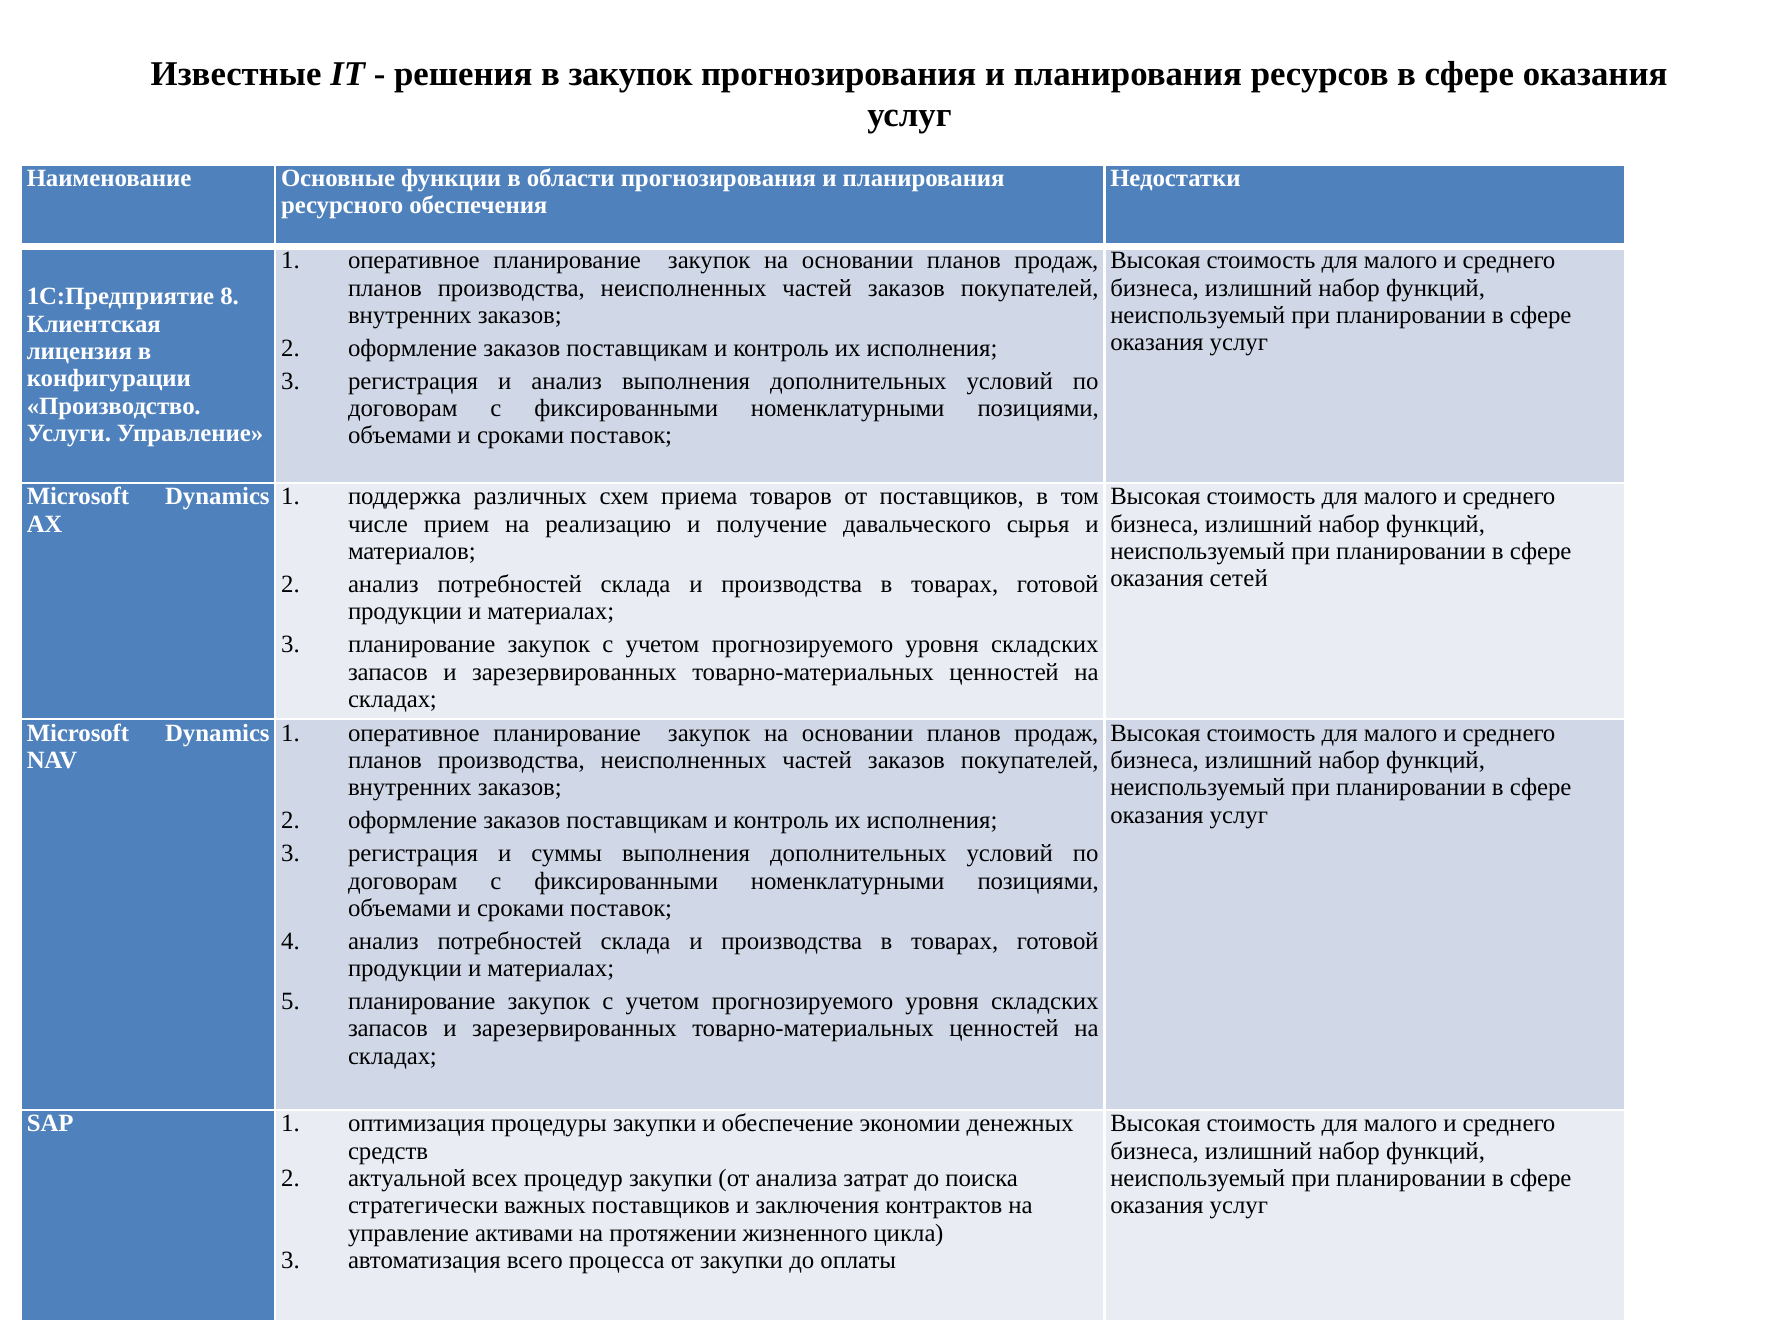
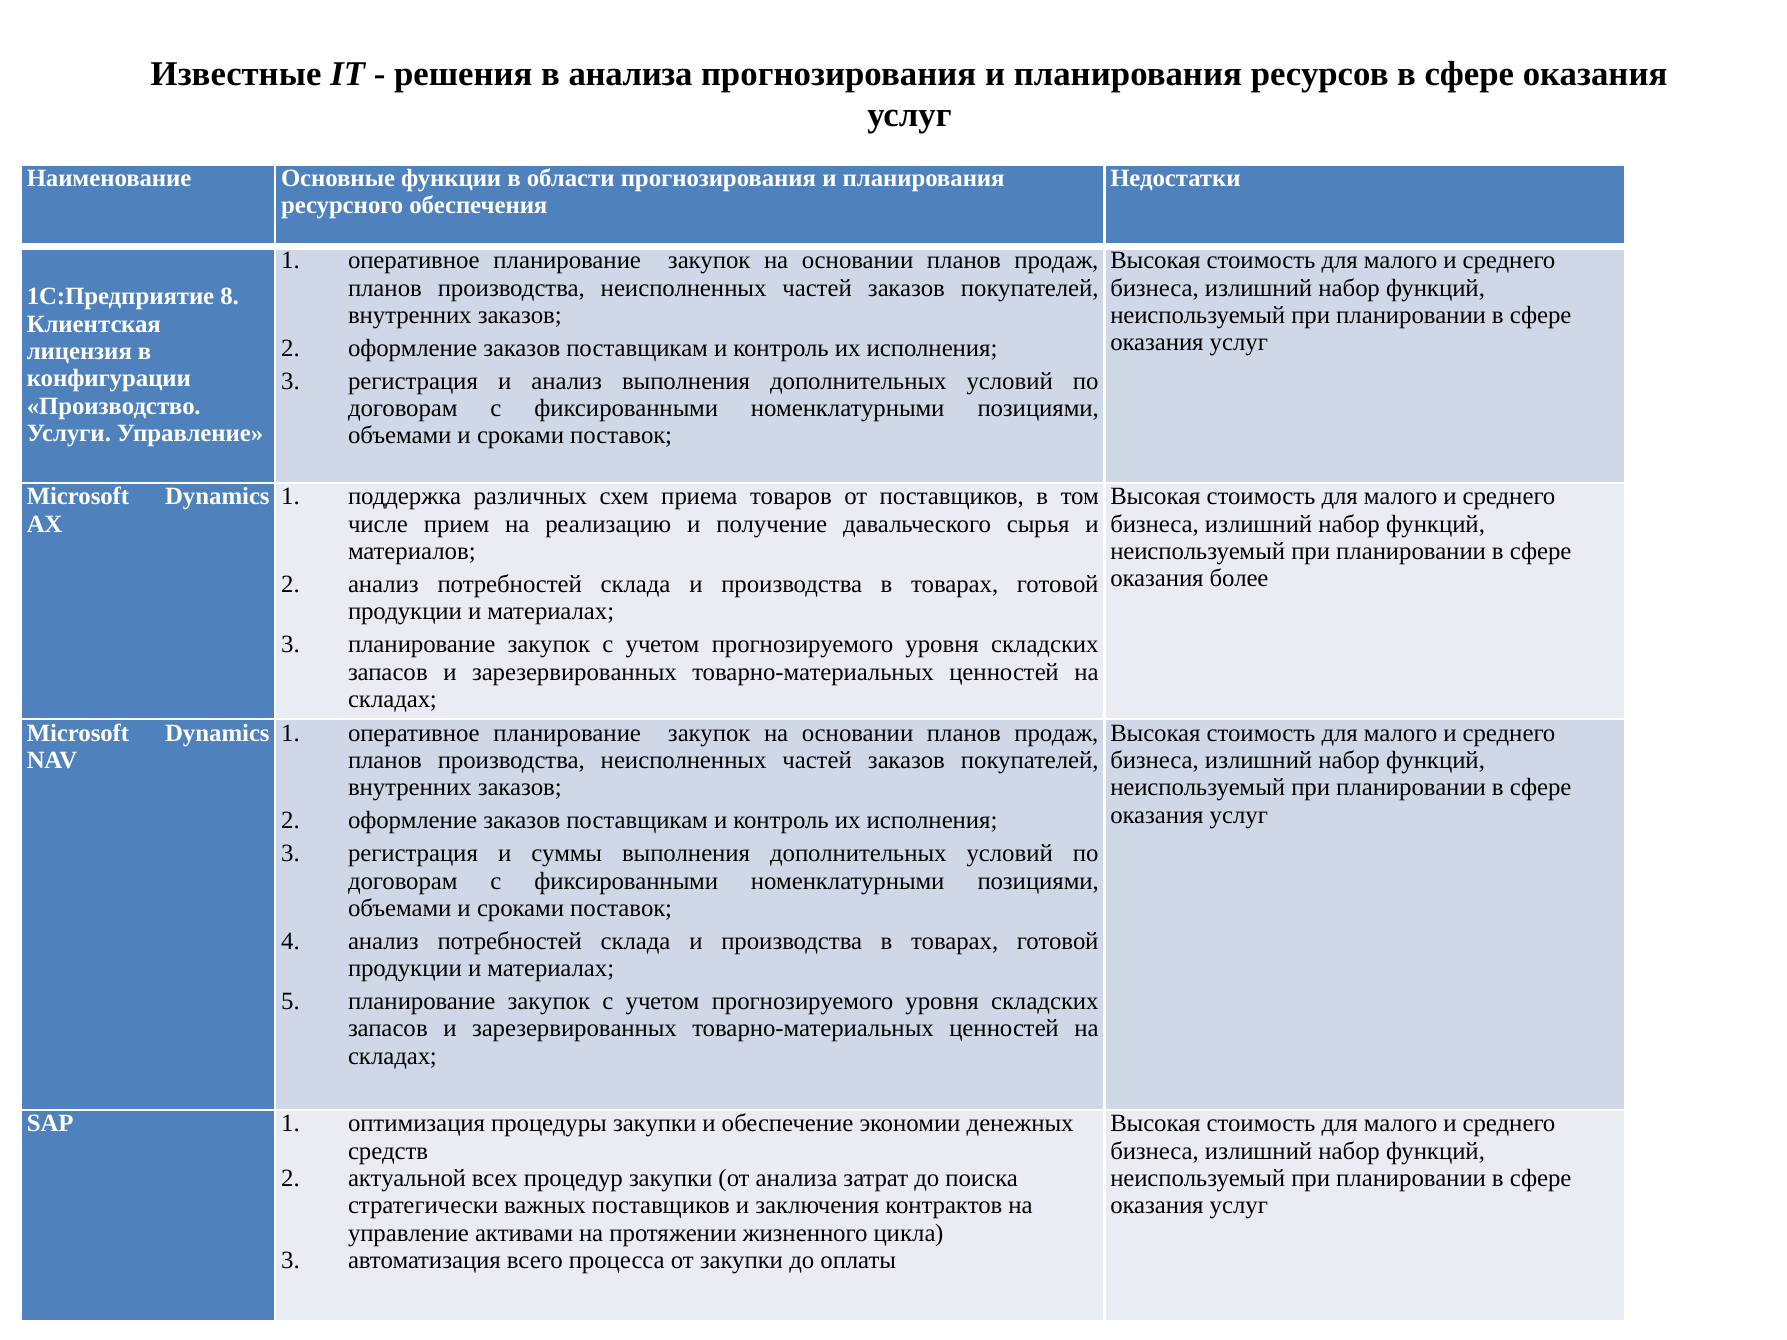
в закупок: закупок -> анализа
сетей: сетей -> более
